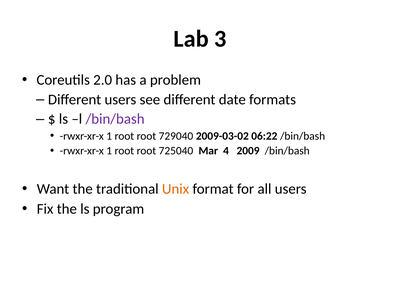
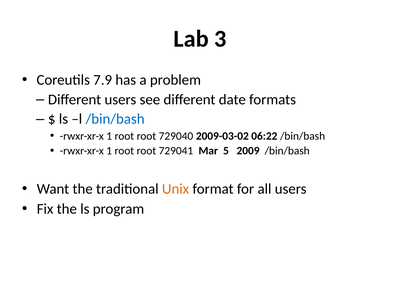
2.0: 2.0 -> 7.9
/bin/bash at (115, 119) colour: purple -> blue
725040: 725040 -> 729041
4: 4 -> 5
